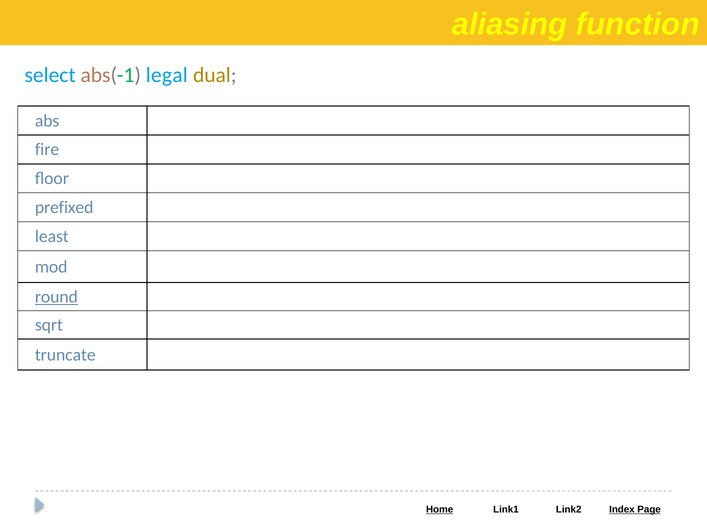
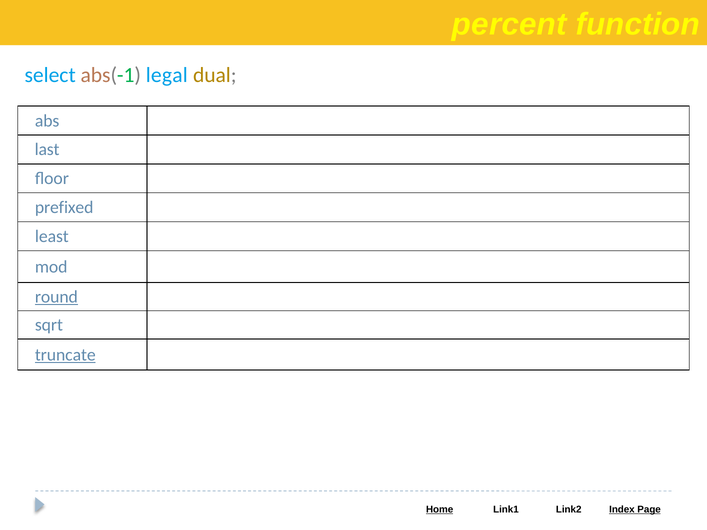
aliasing: aliasing -> percent
fire: fire -> last
truncate underline: none -> present
